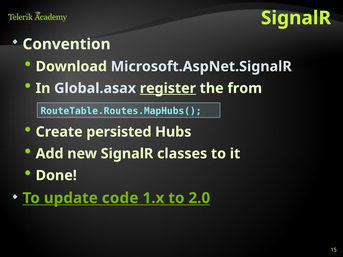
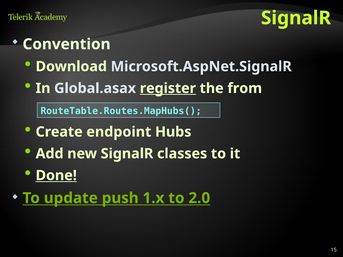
persisted: persisted -> endpoint
Done underline: none -> present
code: code -> push
